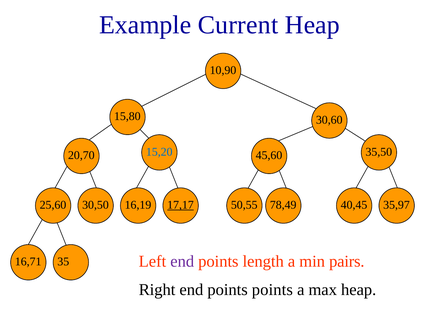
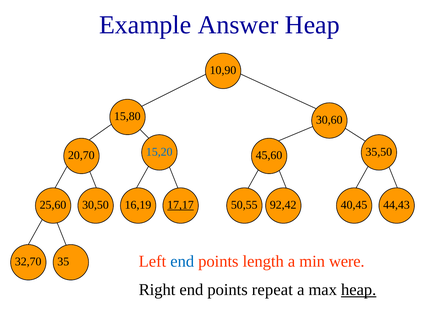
Current: Current -> Answer
78,49: 78,49 -> 92,42
35,97: 35,97 -> 44,43
end at (182, 261) colour: purple -> blue
pairs: pairs -> were
16,71: 16,71 -> 32,70
points points: points -> repeat
heap at (359, 289) underline: none -> present
